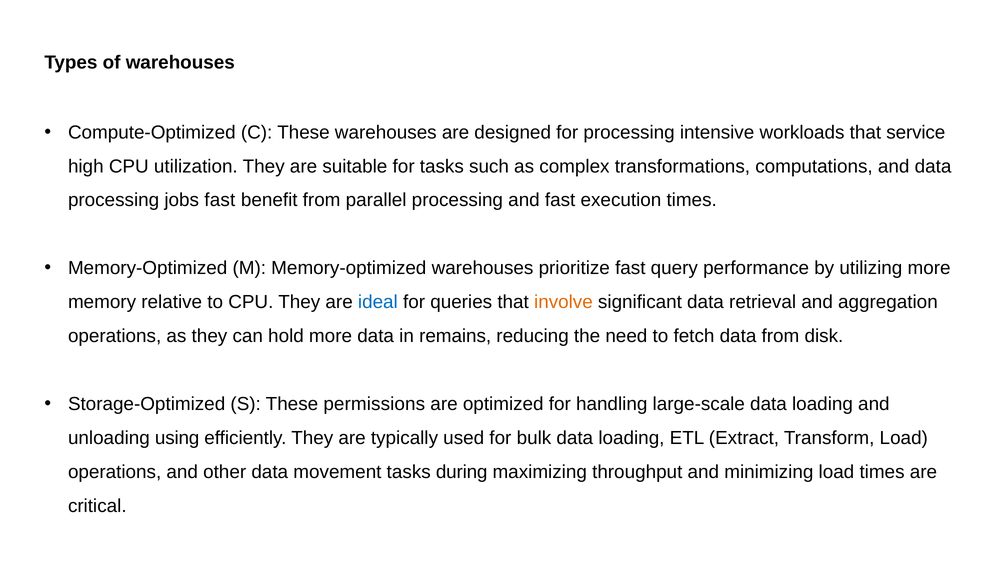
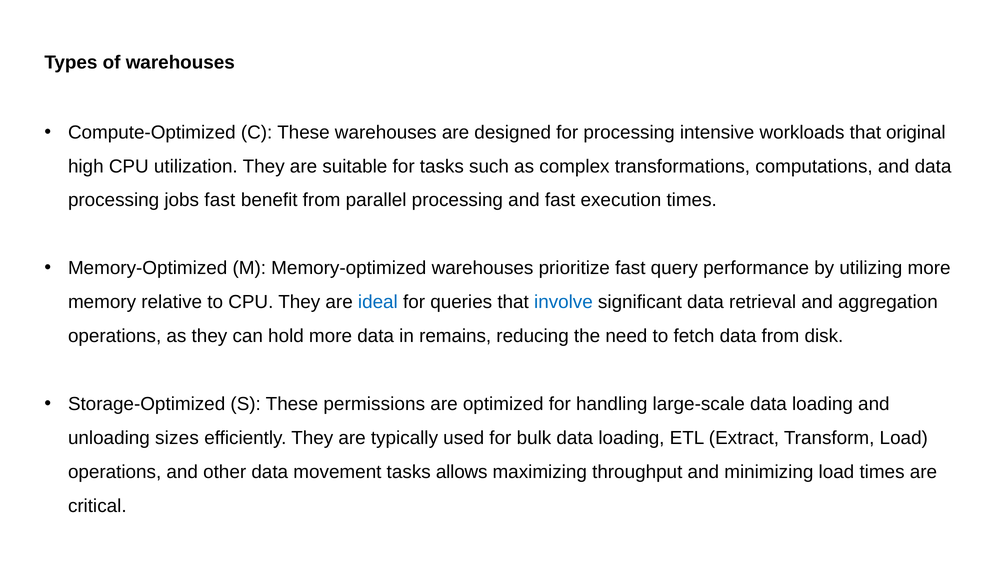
service: service -> original
involve colour: orange -> blue
using: using -> sizes
during: during -> allows
